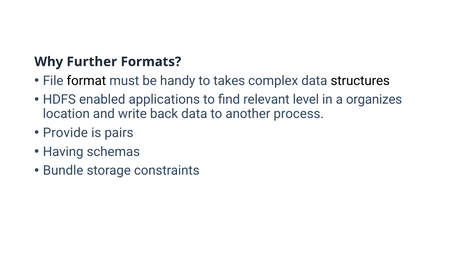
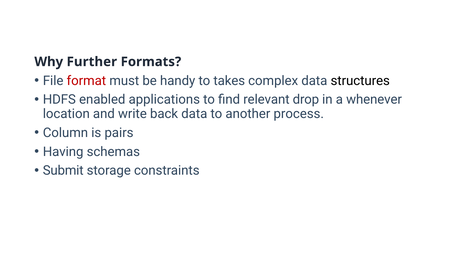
format colour: black -> red
level: level -> drop
organizes: organizes -> whenever
Provide: Provide -> Column
Bundle: Bundle -> Submit
